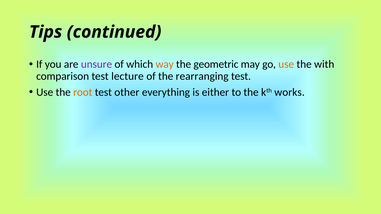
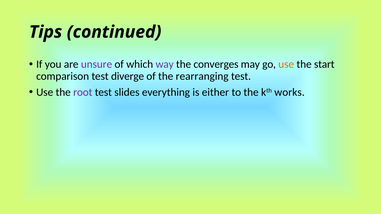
way colour: orange -> purple
geometric: geometric -> converges
with: with -> start
lecture: lecture -> diverge
root colour: orange -> purple
other: other -> slides
